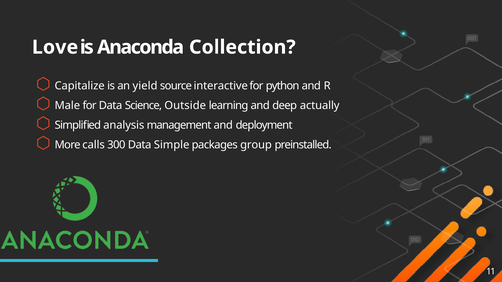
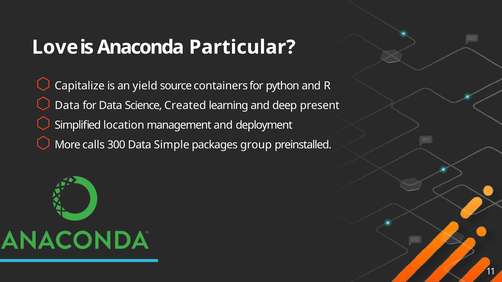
Collection: Collection -> Particular
interactive: interactive -> containers
Male at (67, 106): Male -> Data
Outside: Outside -> Created
actually: actually -> present
analysis: analysis -> location
